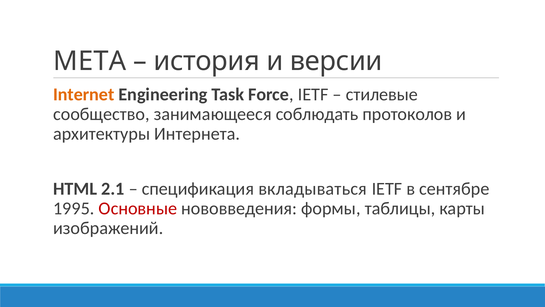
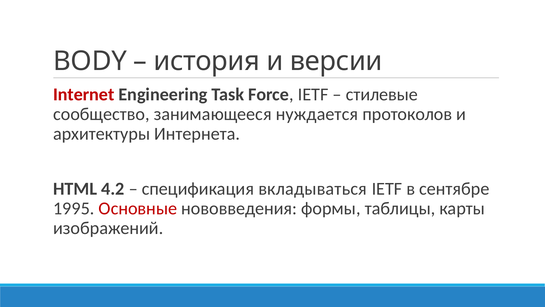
META: META -> BODY
Internet colour: orange -> red
соблюдать: соблюдать -> нуждается
2.1: 2.1 -> 4.2
